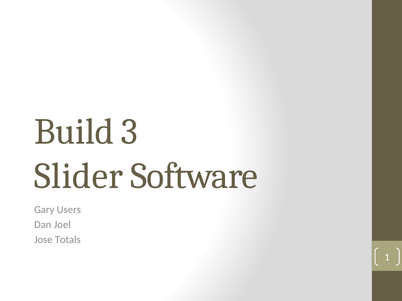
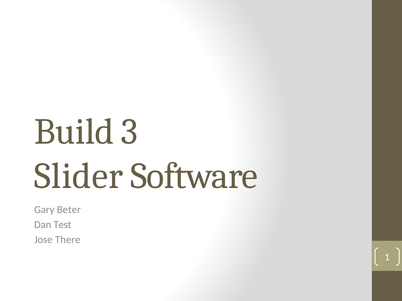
Users: Users -> Beter
Joel: Joel -> Test
Totals: Totals -> There
